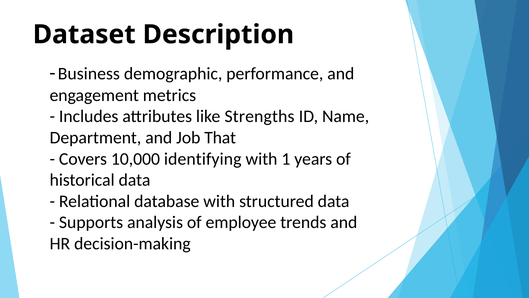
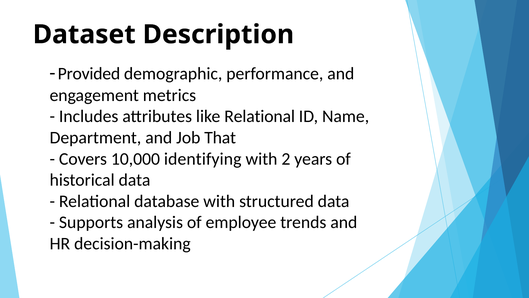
Business: Business -> Provided
like Strengths: Strengths -> Relational
1: 1 -> 2
